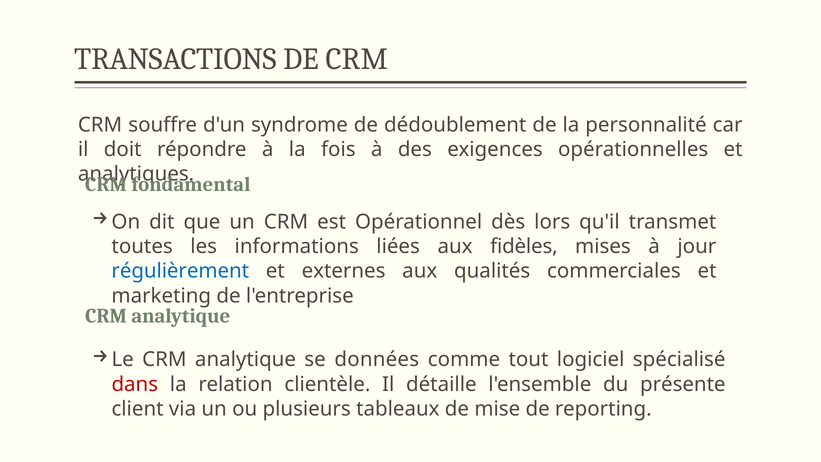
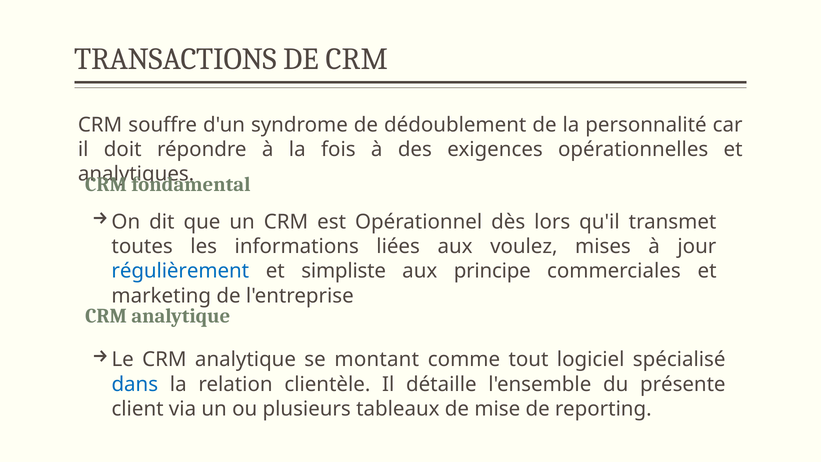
fidèles: fidèles -> voulez
externes: externes -> simpliste
qualités: qualités -> principe
données: données -> montant
dans colour: red -> blue
